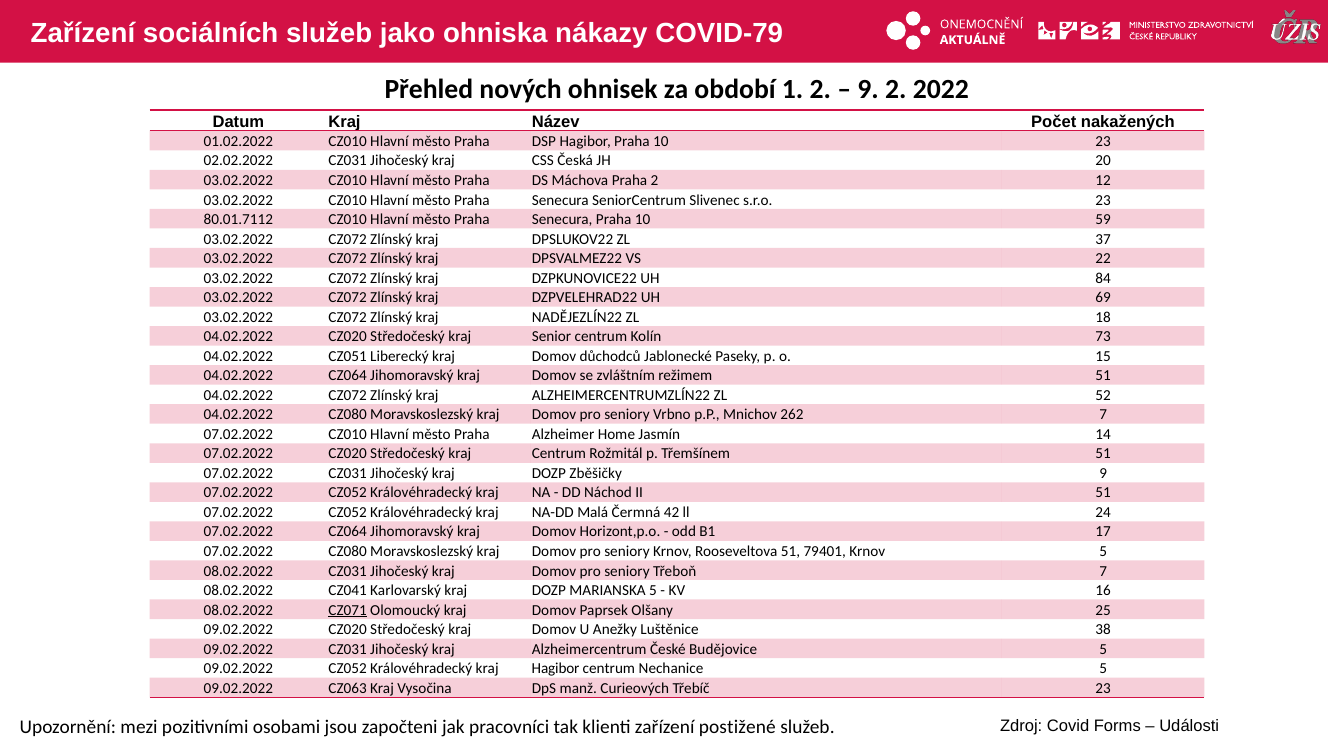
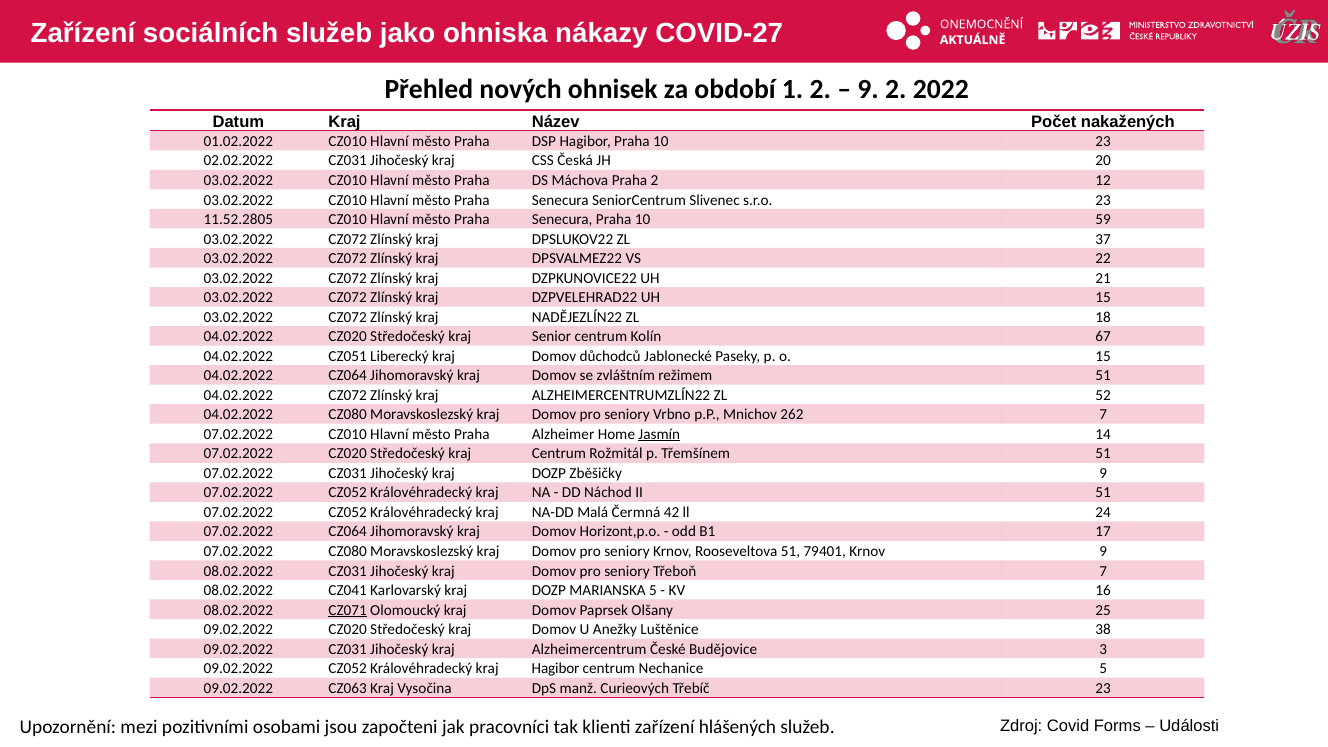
COVID-79: COVID-79 -> COVID-27
80.01.7112: 80.01.7112 -> 11.52.2805
84: 84 -> 21
UH 69: 69 -> 15
73: 73 -> 67
Jasmín underline: none -> present
Krnov 5: 5 -> 9
Budějovice 5: 5 -> 3
postižené: postižené -> hlášených
